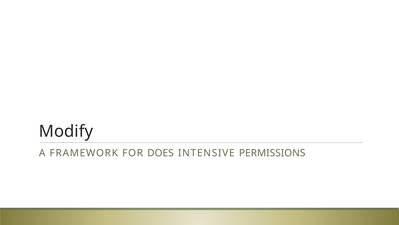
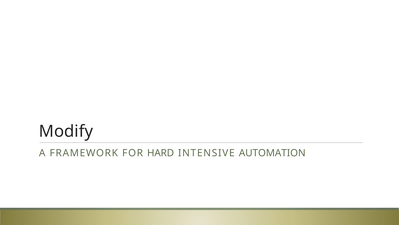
DOES: DOES -> HARD
PERMISSIONS: PERMISSIONS -> AUTOMATION
